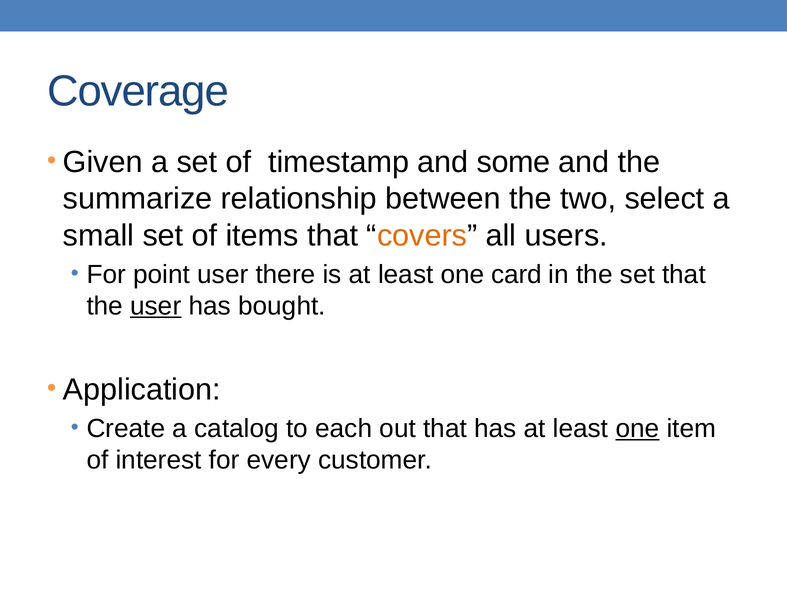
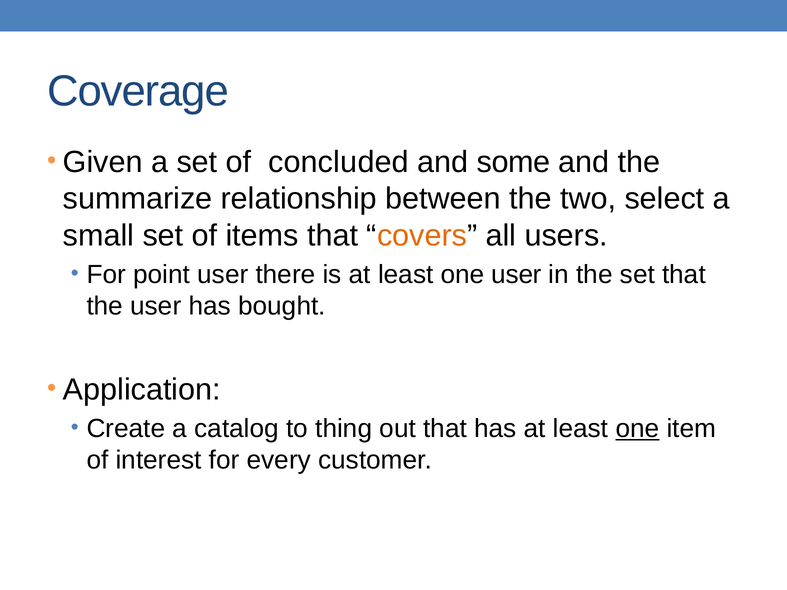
timestamp: timestamp -> concluded
one card: card -> user
user at (156, 306) underline: present -> none
each: each -> thing
